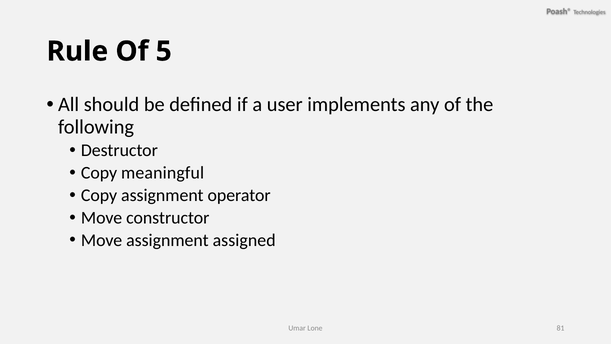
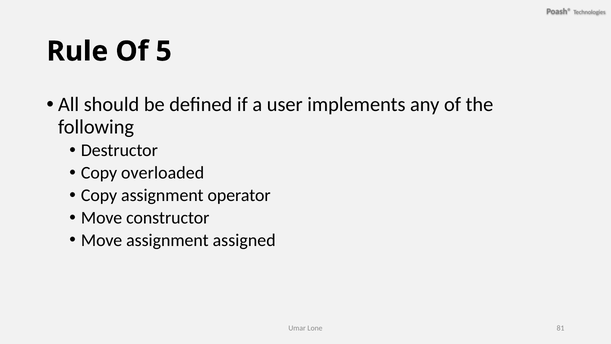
meaningful: meaningful -> overloaded
